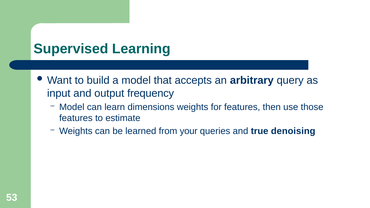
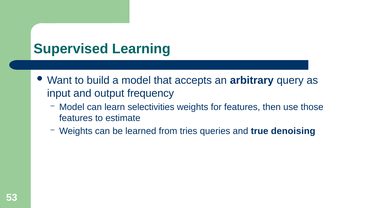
dimensions: dimensions -> selectivities
your: your -> tries
